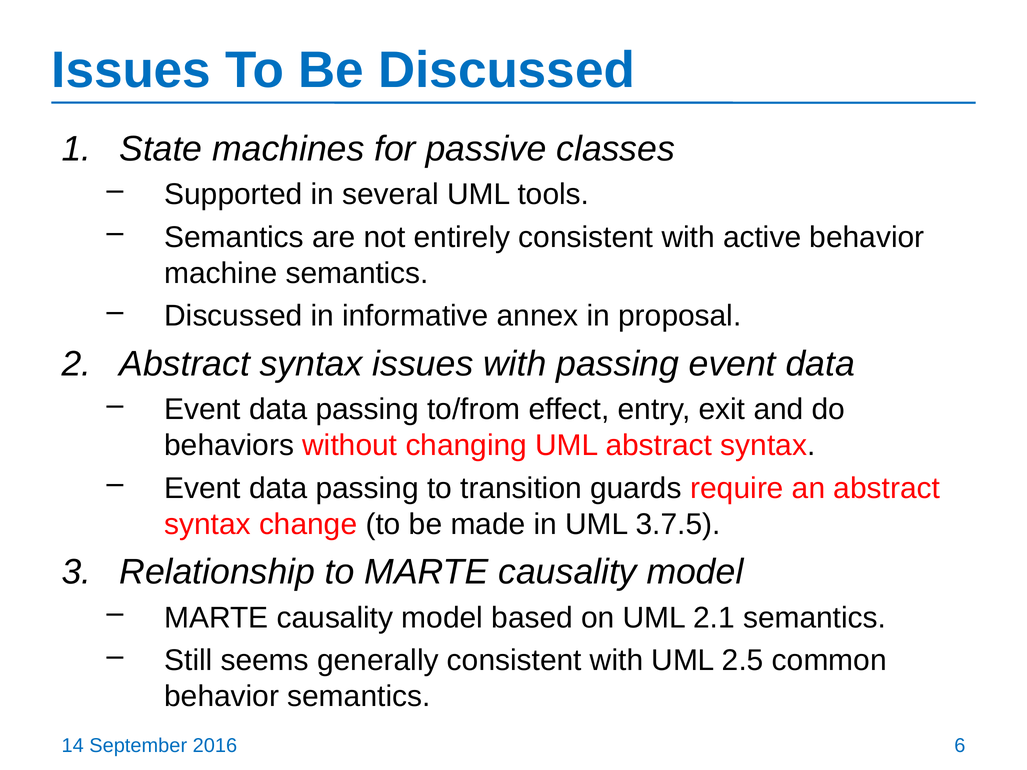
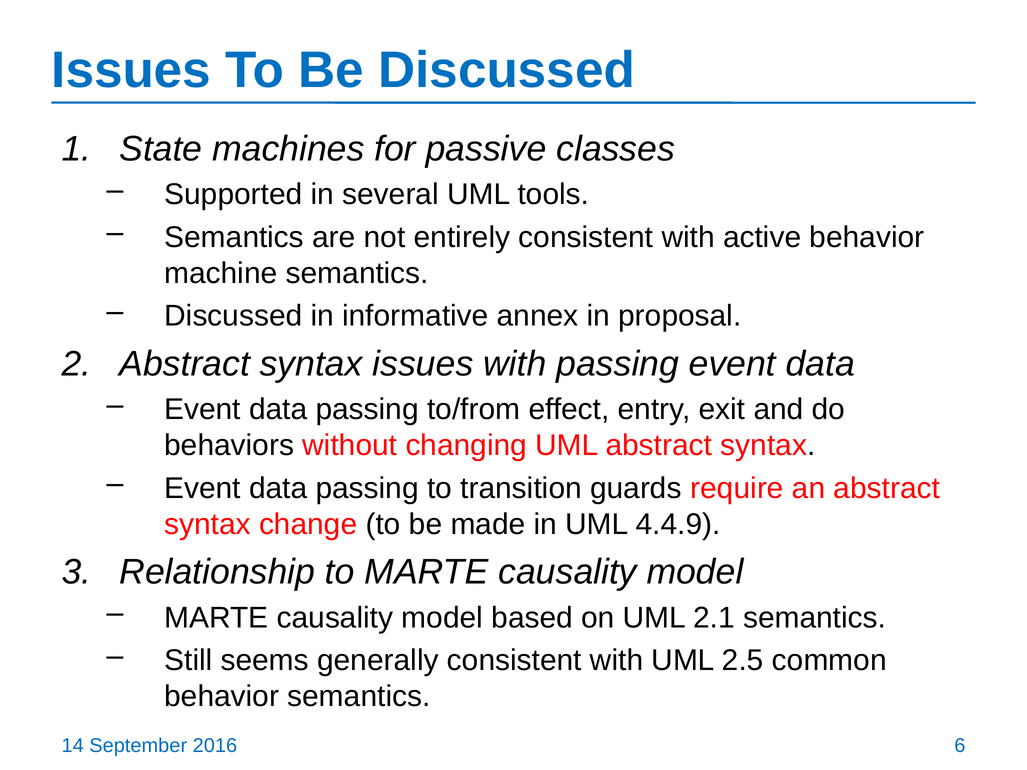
3.7.5: 3.7.5 -> 4.4.9
